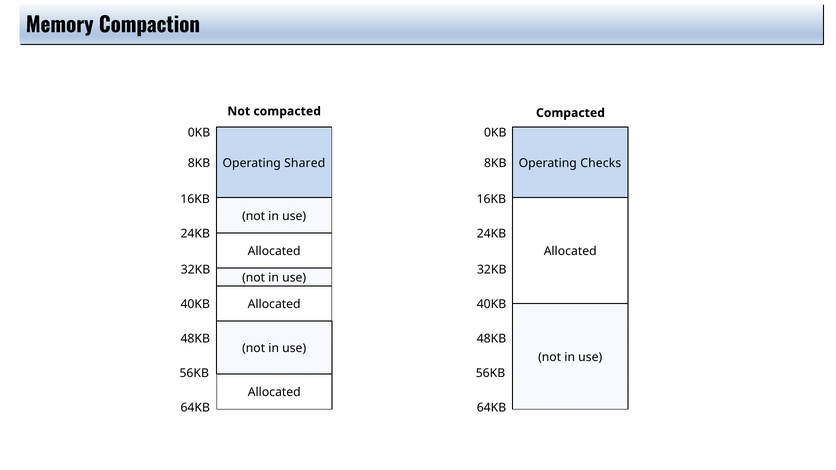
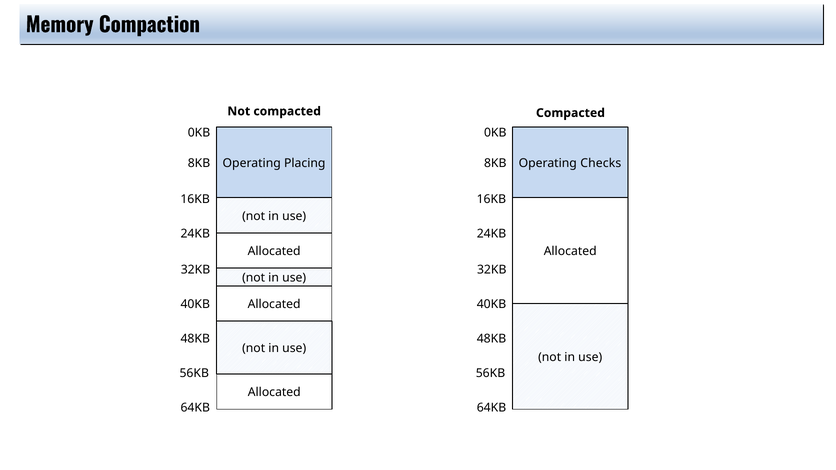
Shared: Shared -> Placing
